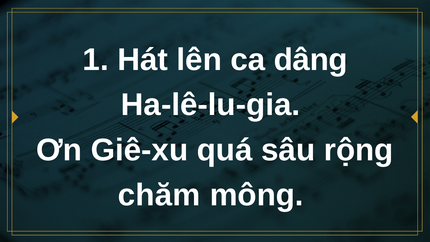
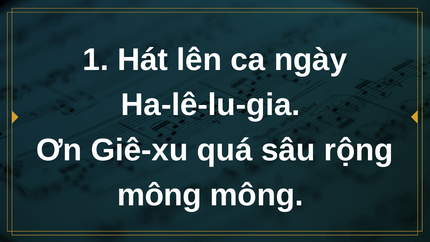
dâng: dâng -> ngày
chăm at (159, 195): chăm -> mông
